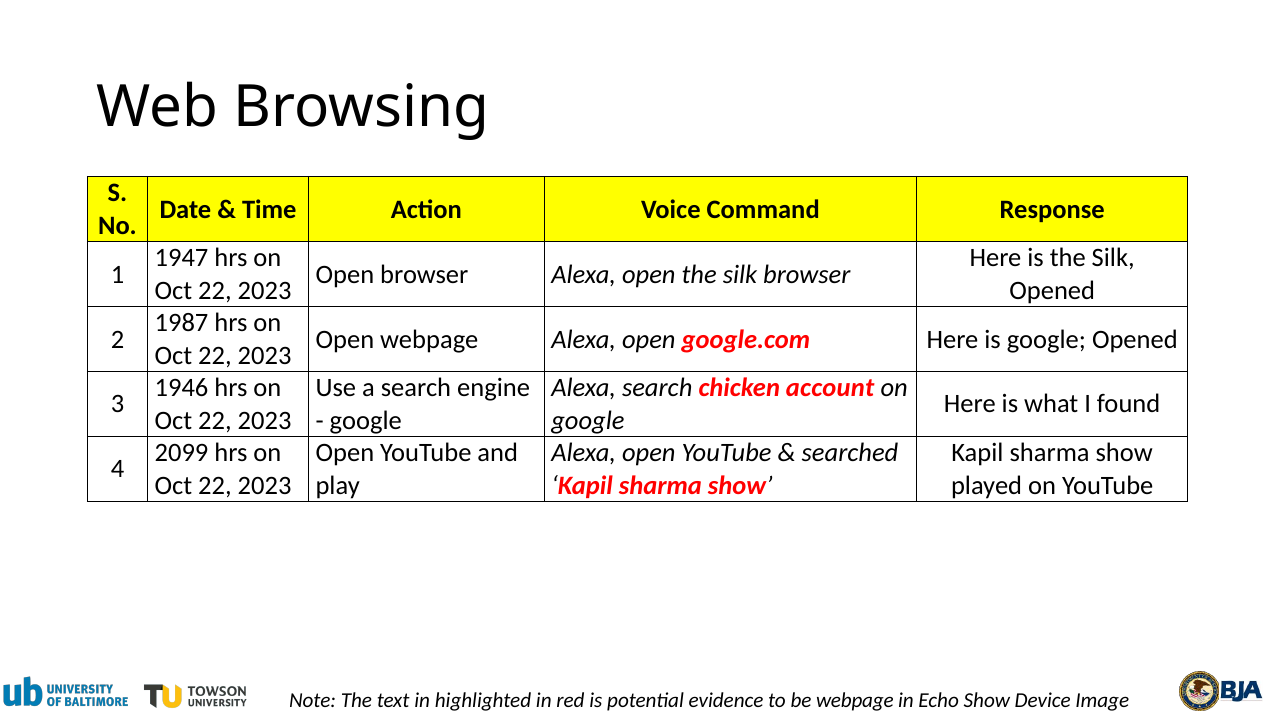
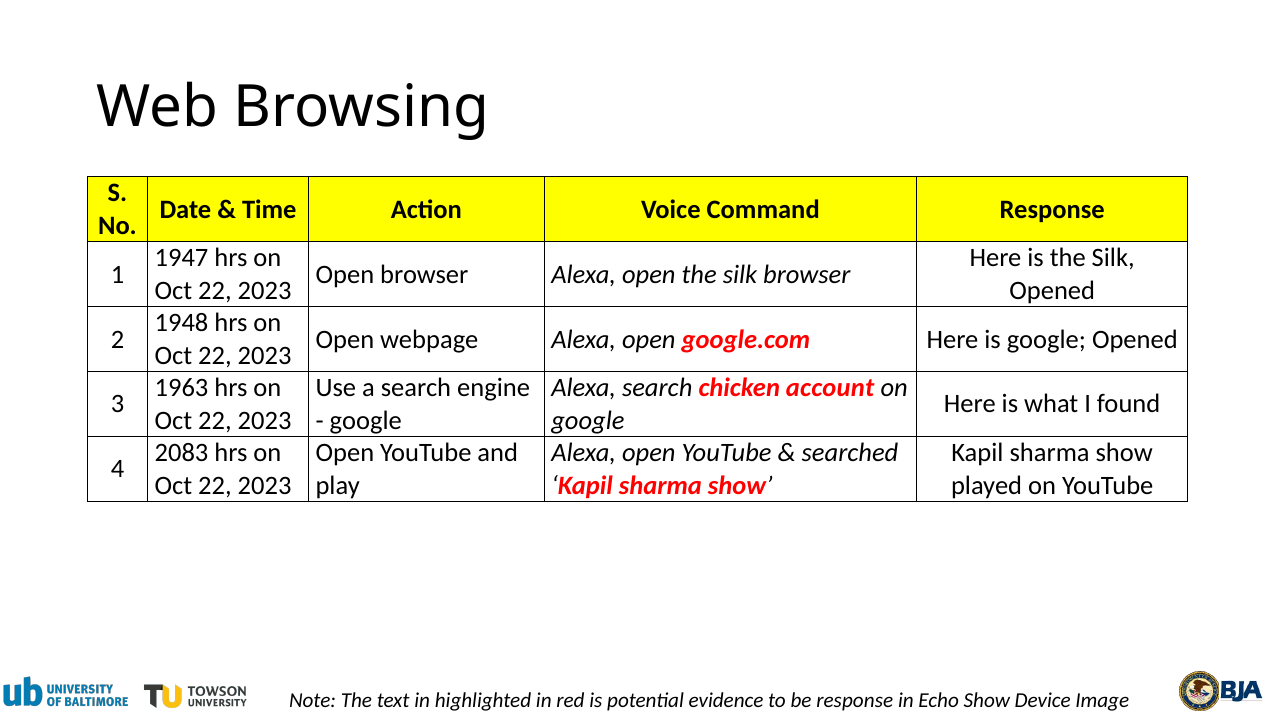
1987: 1987 -> 1948
1946: 1946 -> 1963
2099: 2099 -> 2083
be webpage: webpage -> response
